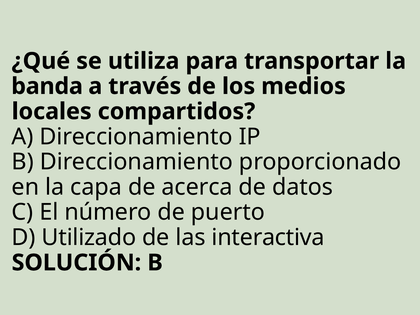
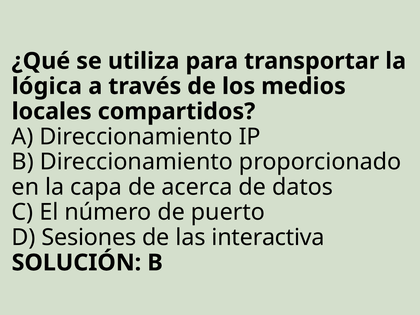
banda: banda -> lógica
Utilizado: Utilizado -> Sesiones
